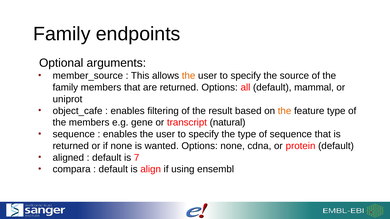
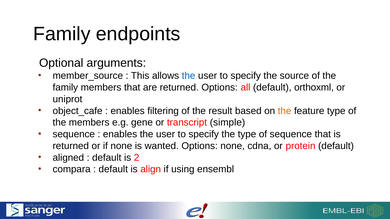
the at (189, 76) colour: orange -> blue
mammal: mammal -> orthoxml
natural: natural -> simple
7: 7 -> 2
